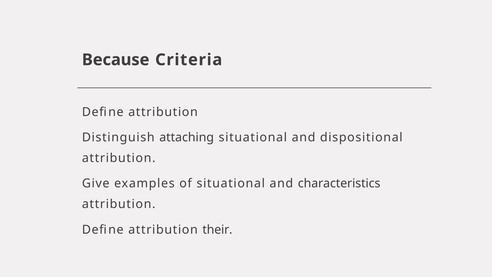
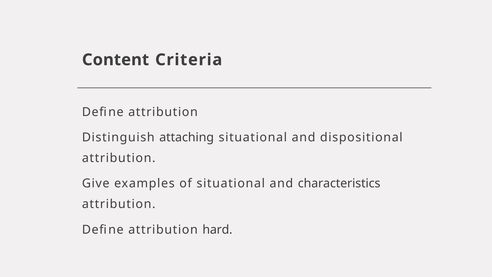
Because: Because -> Content
their: their -> hard
